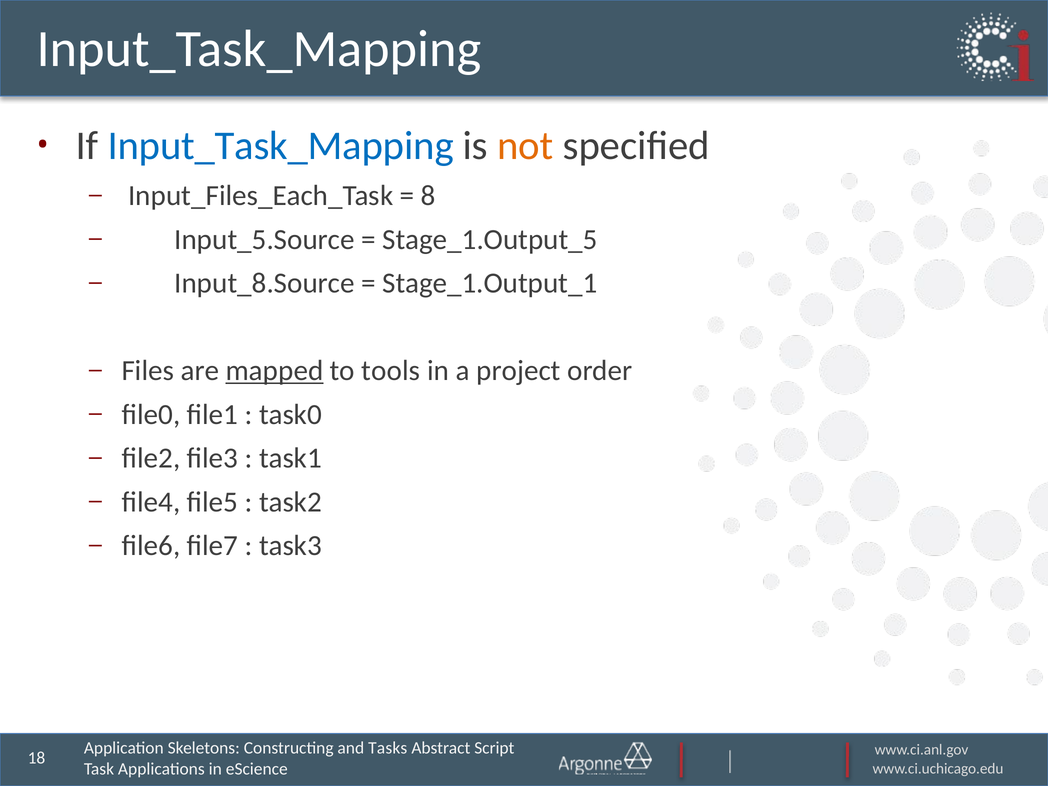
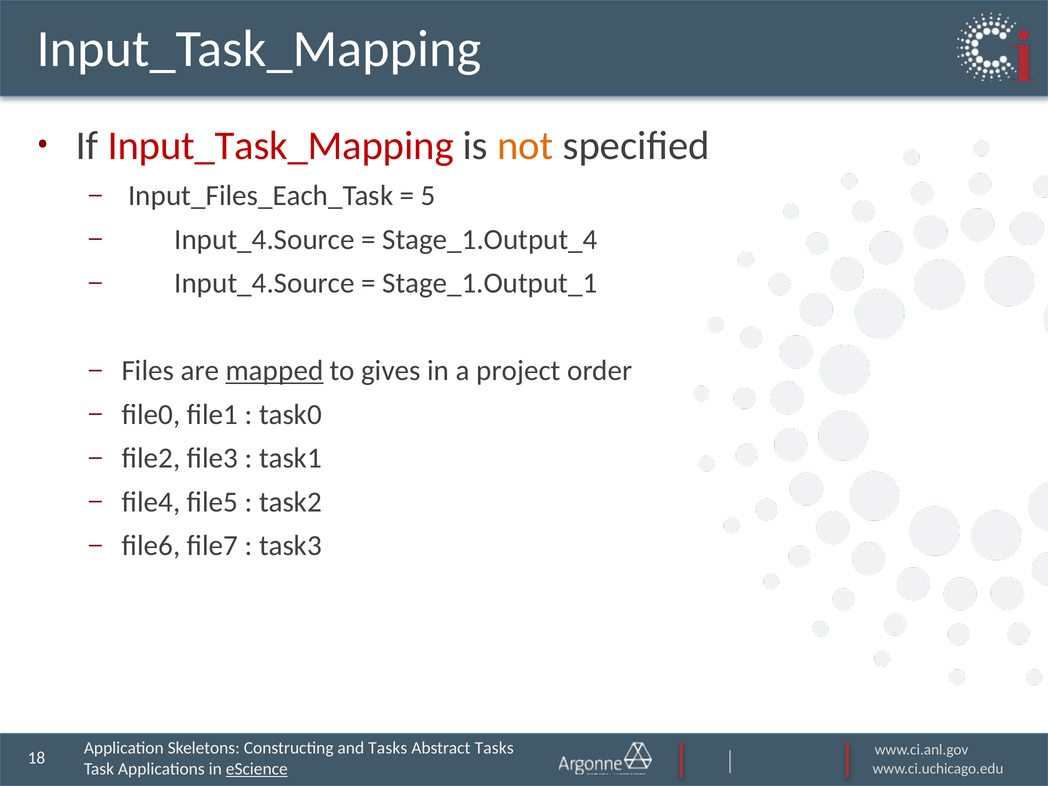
Input_Task_Mapping at (281, 146) colour: blue -> red
8: 8 -> 5
Input_5.Source at (265, 240): Input_5.Source -> Input_4.Source
Stage_1.Output_5: Stage_1.Output_5 -> Stage_1.Output_4
Input_8.Source at (265, 283): Input_8.Source -> Input_4.Source
tools: tools -> gives
Abstract Script: Script -> Tasks
eScience underline: none -> present
